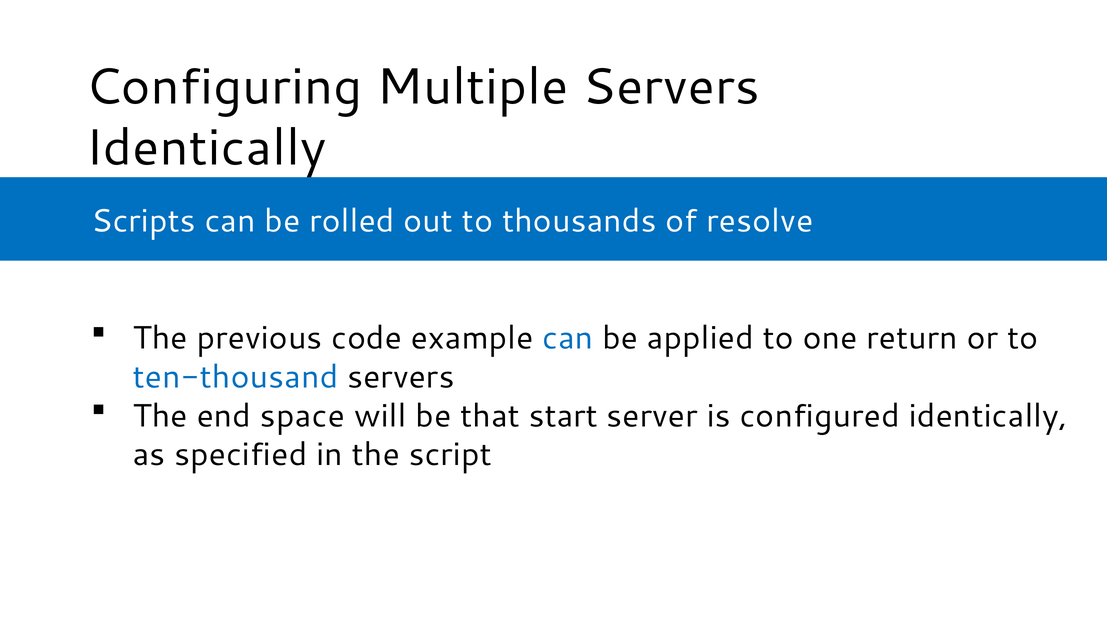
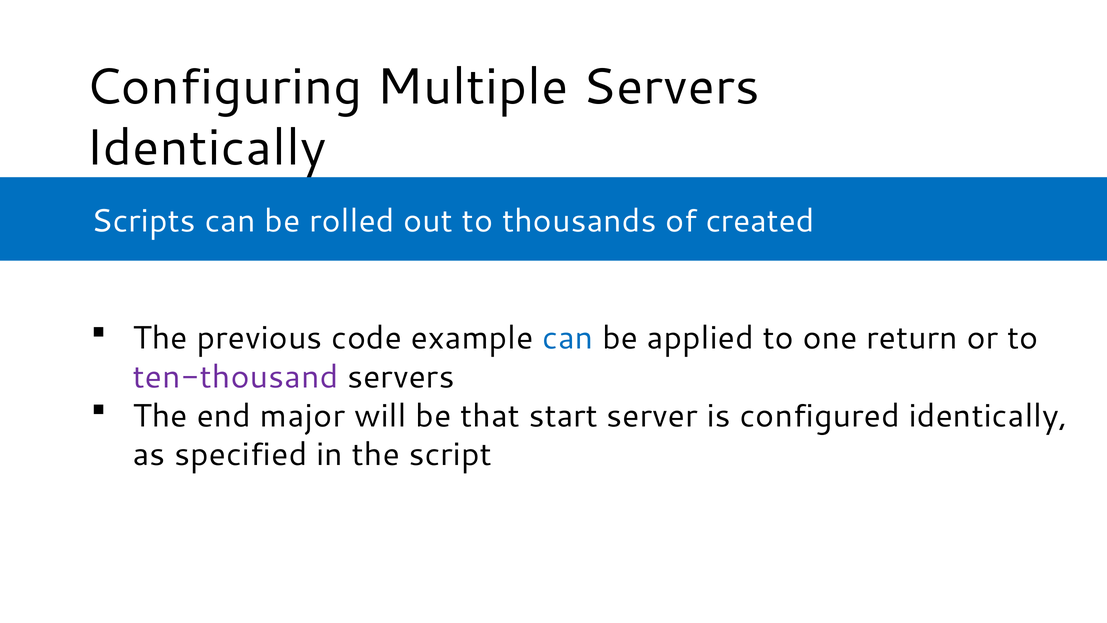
resolve: resolve -> created
ten-thousand colour: blue -> purple
space: space -> major
